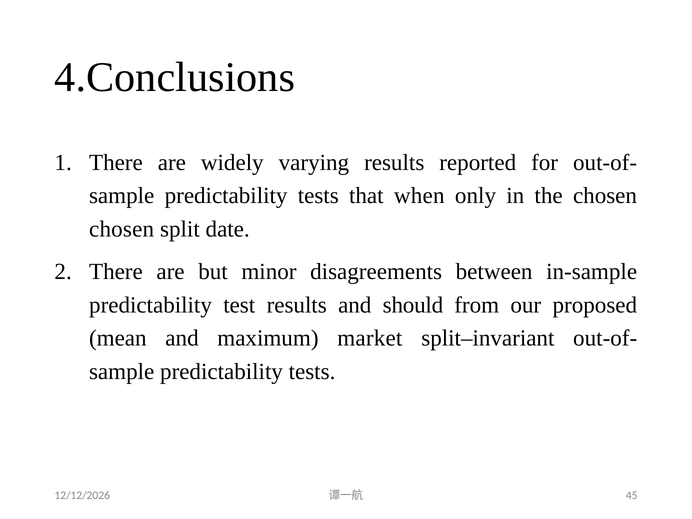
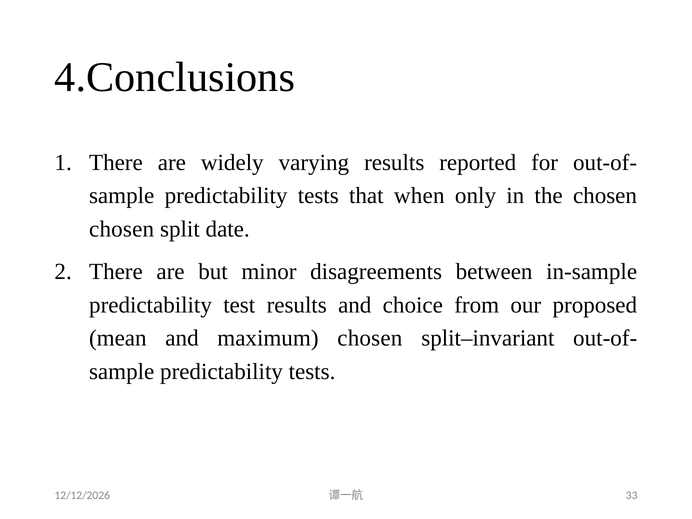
should: should -> choice
maximum market: market -> chosen
45: 45 -> 33
